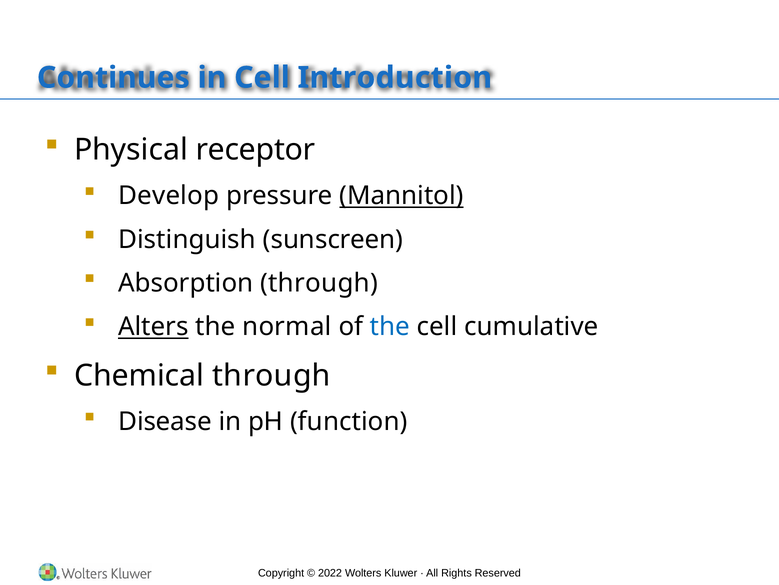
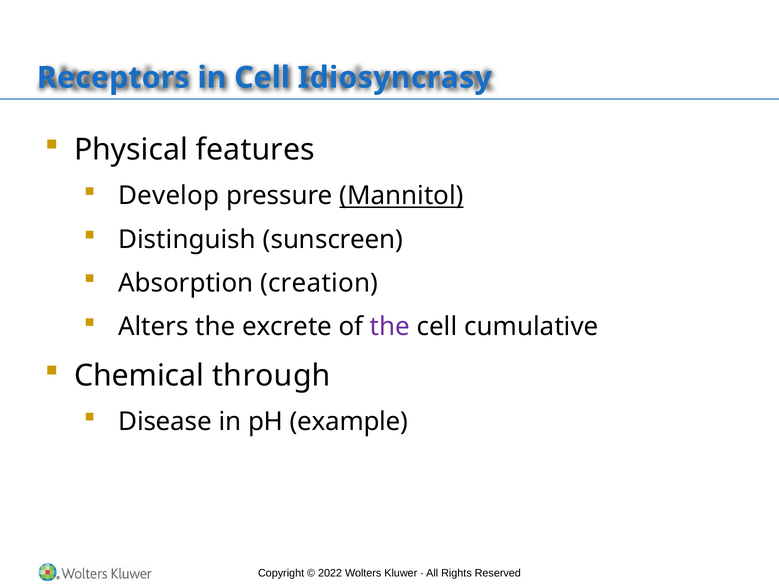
Continues: Continues -> Receptors
Introduction: Introduction -> Idiosyncrasy
receptor: receptor -> features
Absorption through: through -> creation
Alters underline: present -> none
normal: normal -> excrete
the at (390, 326) colour: blue -> purple
function: function -> example
